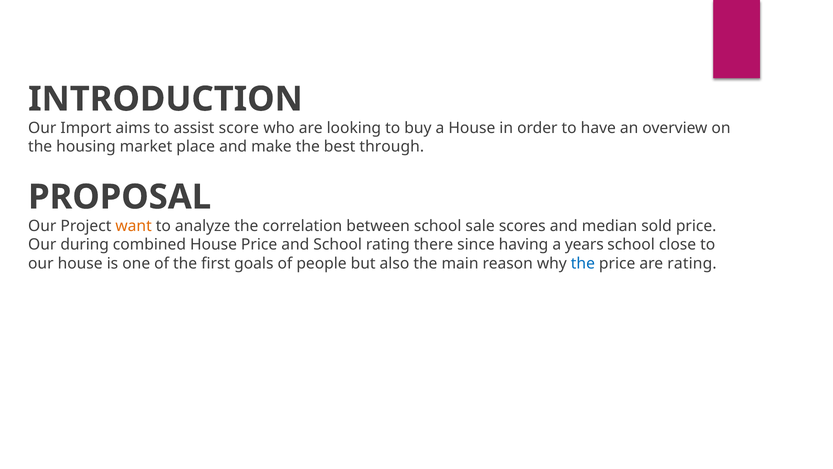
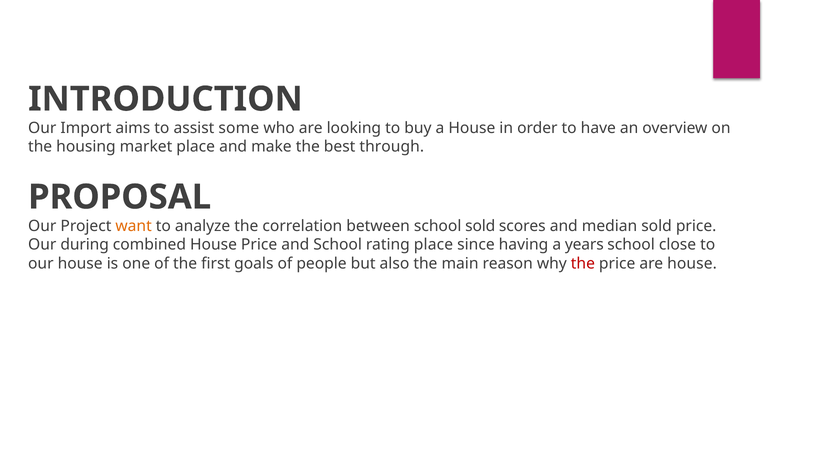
score: score -> some
school sale: sale -> sold
rating there: there -> place
the at (583, 263) colour: blue -> red
are rating: rating -> house
